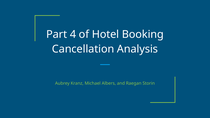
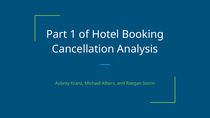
4: 4 -> 1
